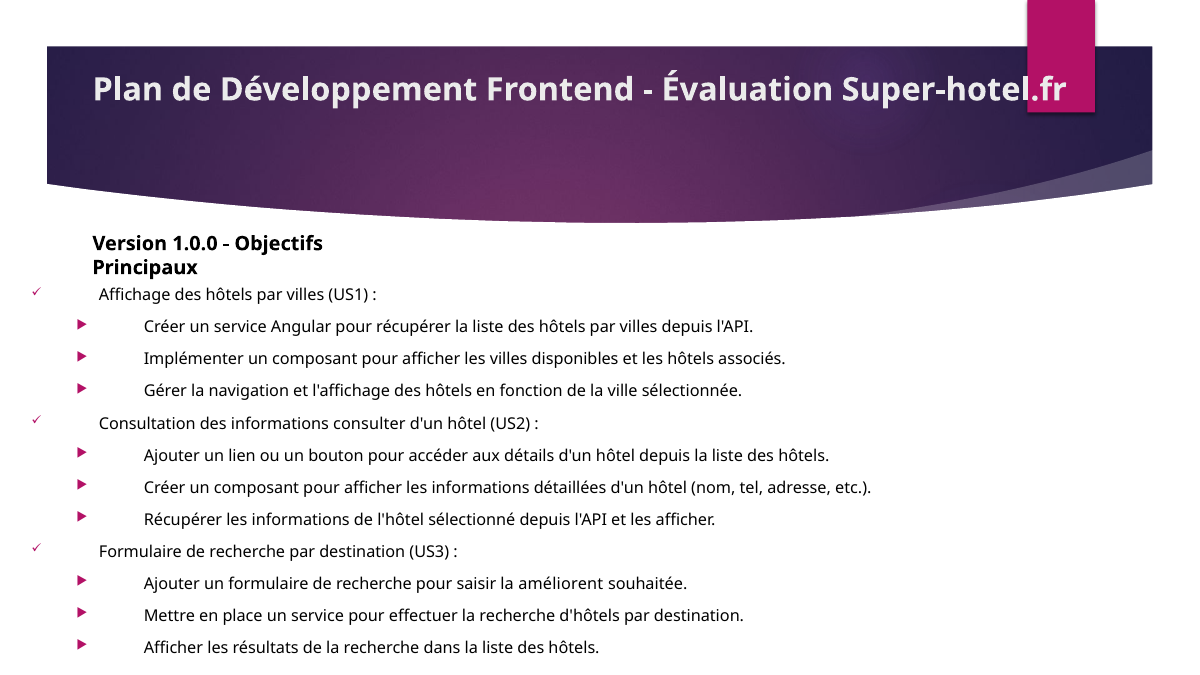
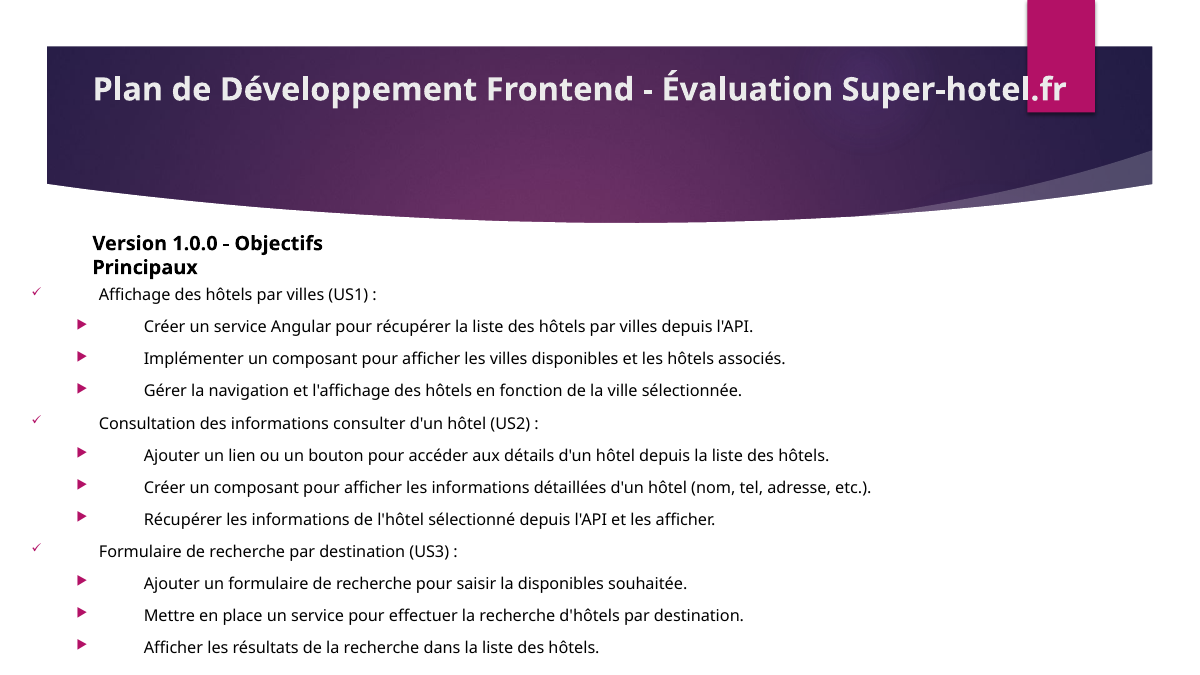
la améliorent: améliorent -> disponibles
